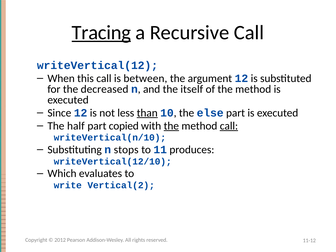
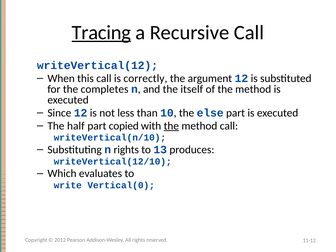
between: between -> correctly
decreased: decreased -> completes
than underline: present -> none
call at (229, 126) underline: present -> none
n stops: stops -> rights
11: 11 -> 13
Vertical(2: Vertical(2 -> Vertical(0
